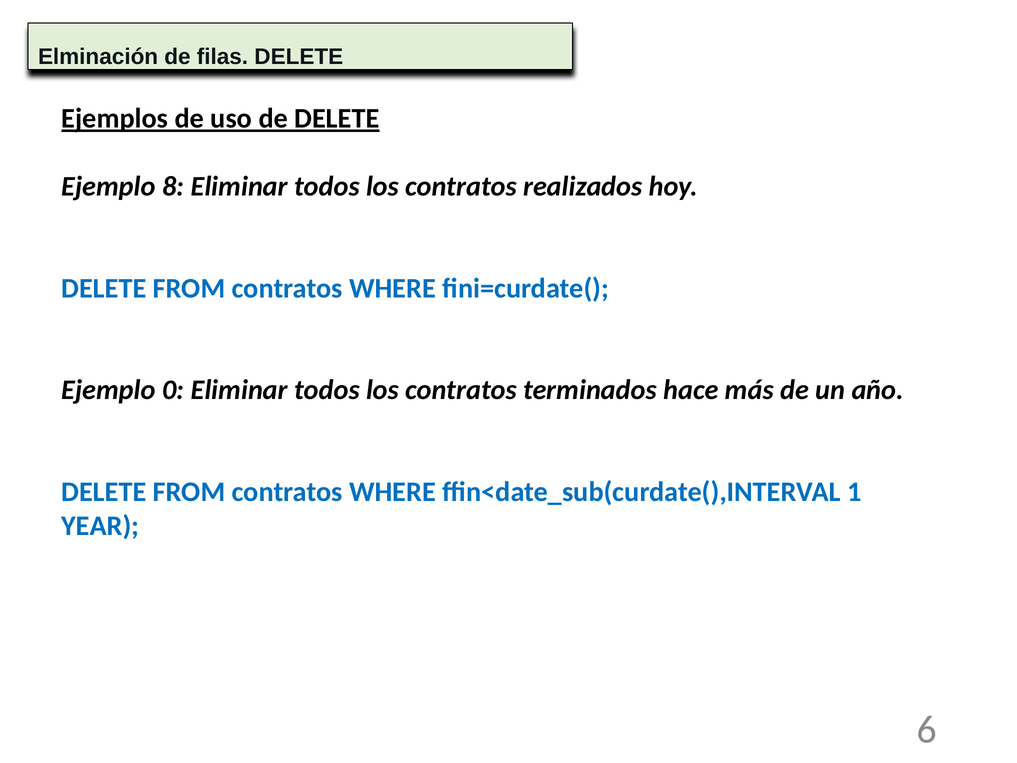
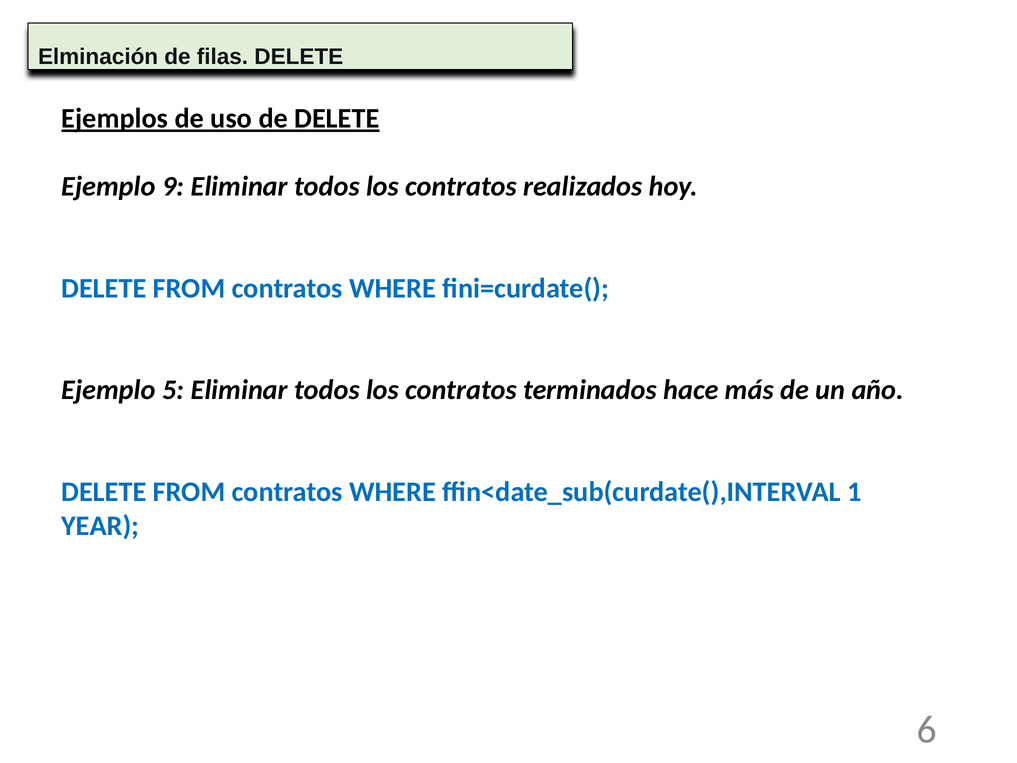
8: 8 -> 9
0: 0 -> 5
